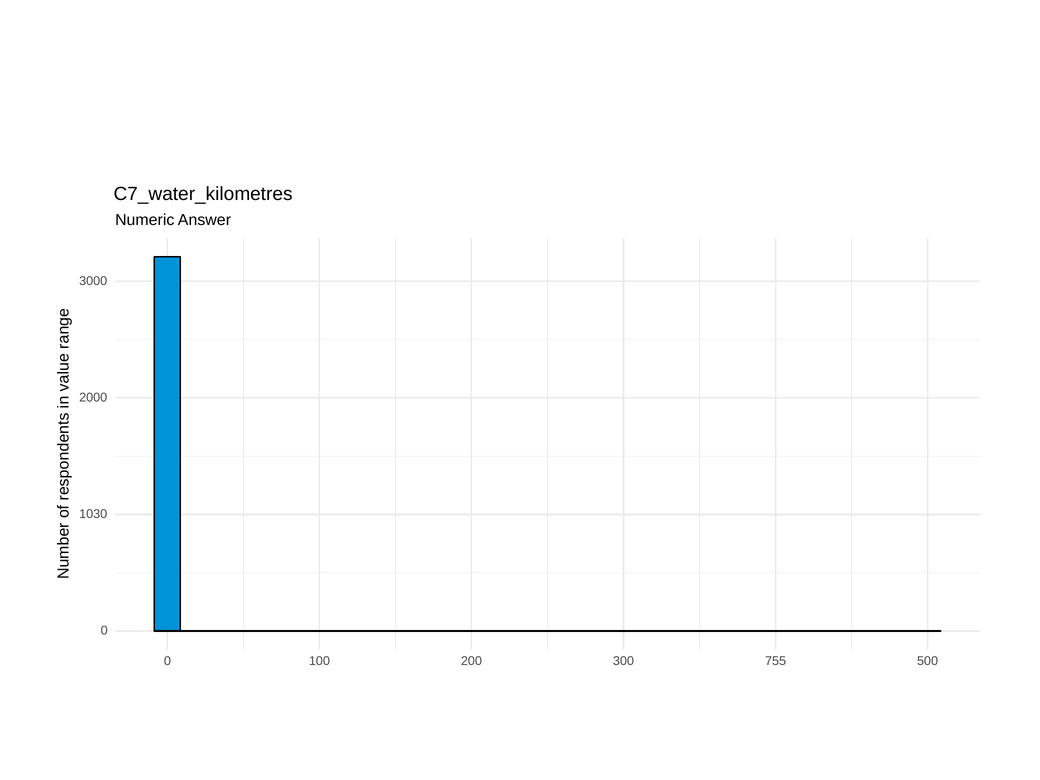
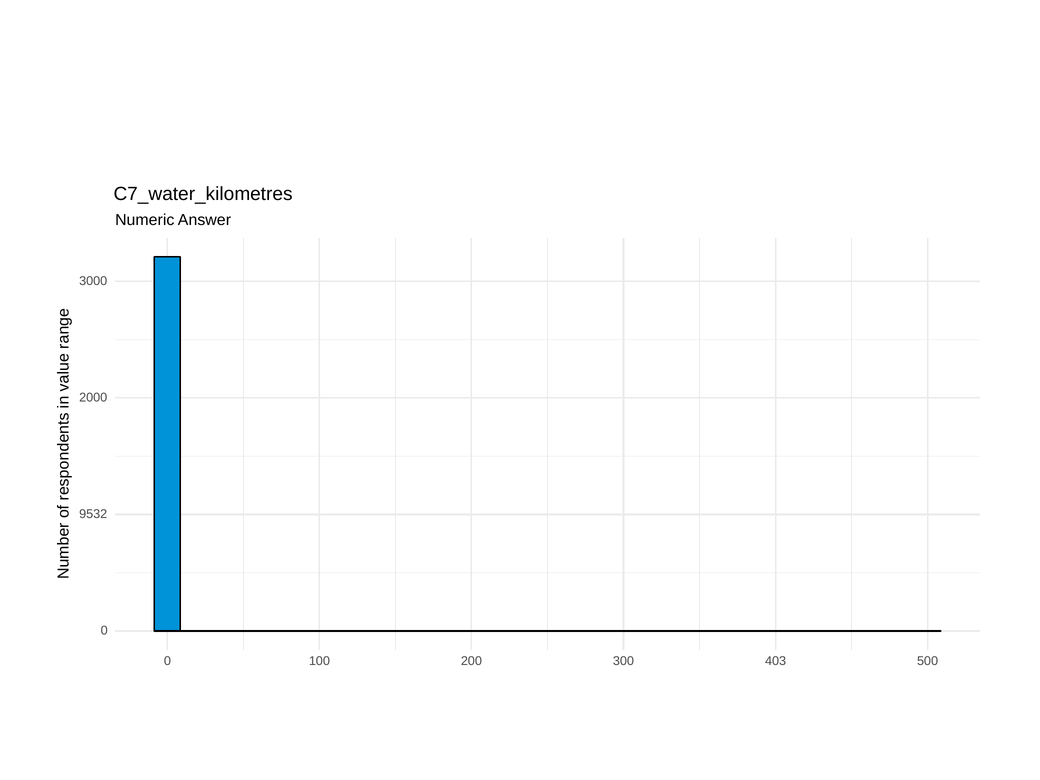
1030: 1030 -> 9532
755: 755 -> 403
